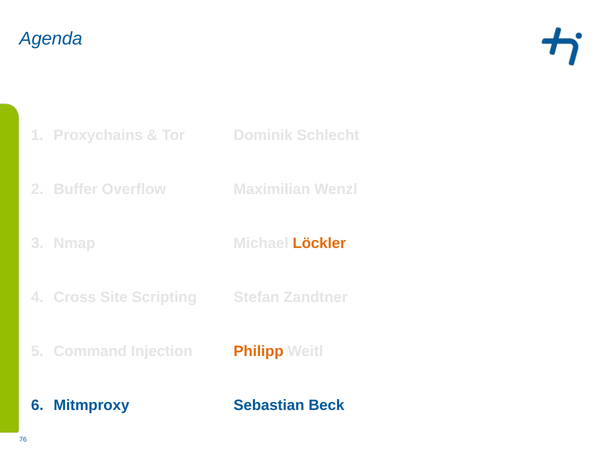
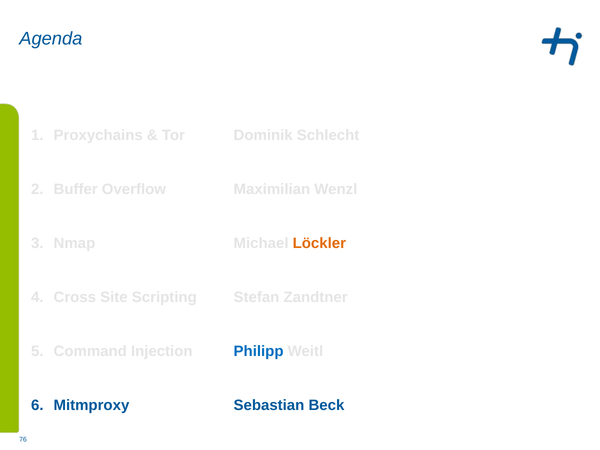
Philipp colour: orange -> blue
